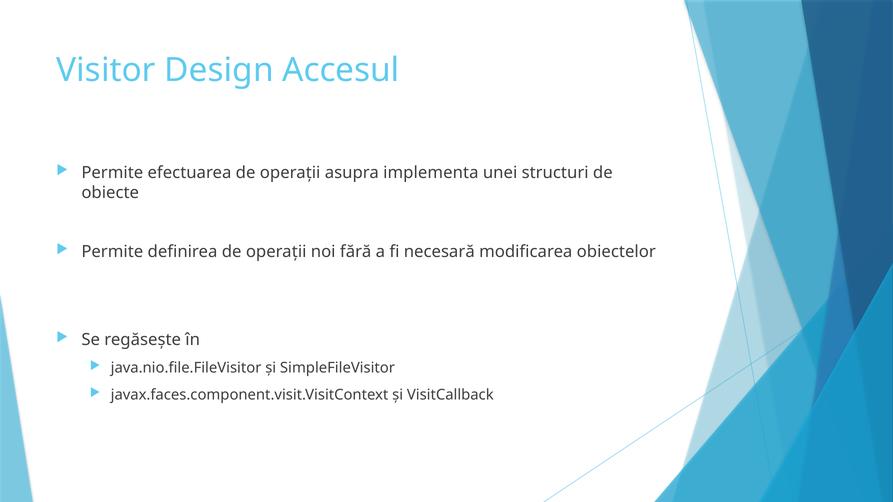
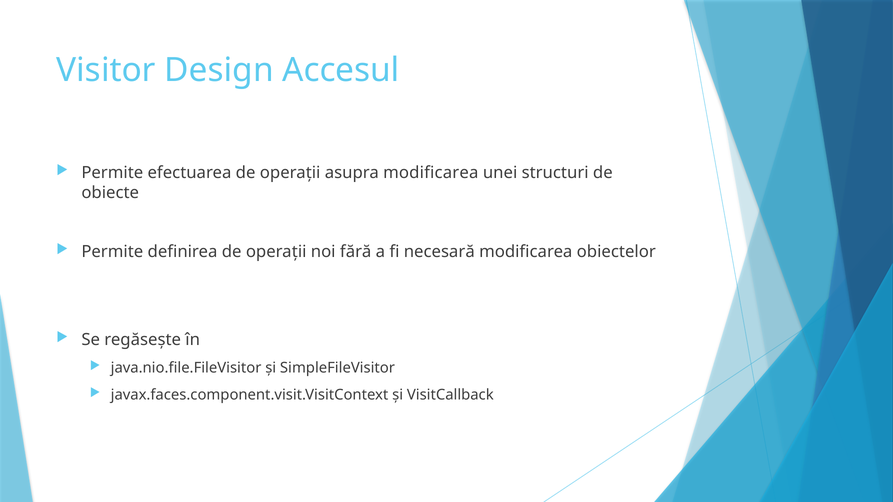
asupra implementa: implementa -> modificarea
